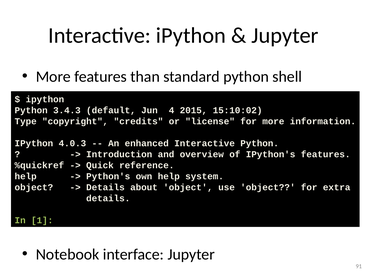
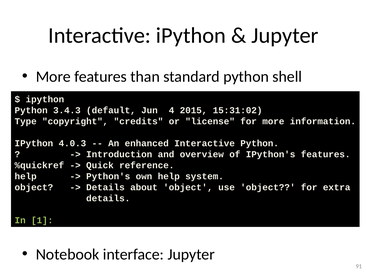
15:10:02: 15:10:02 -> 15:31:02
